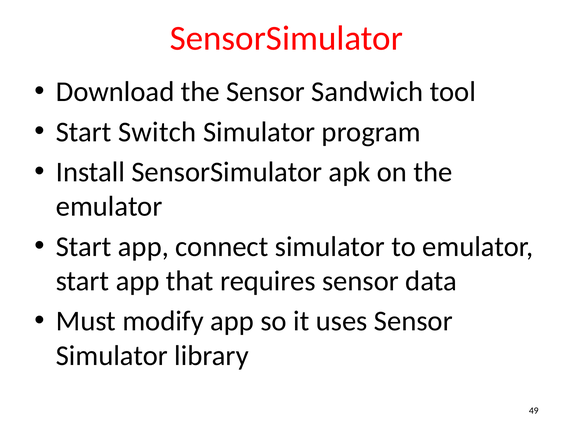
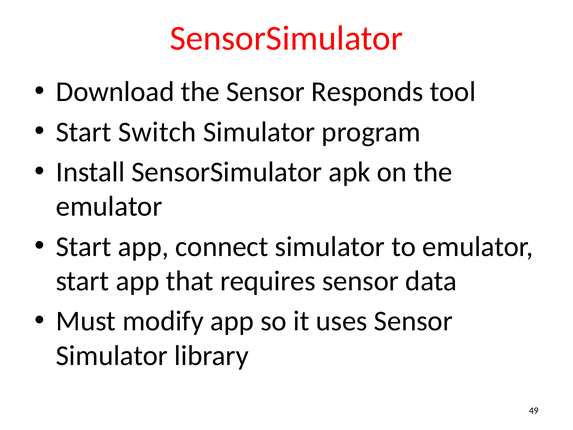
Sandwich: Sandwich -> Responds
